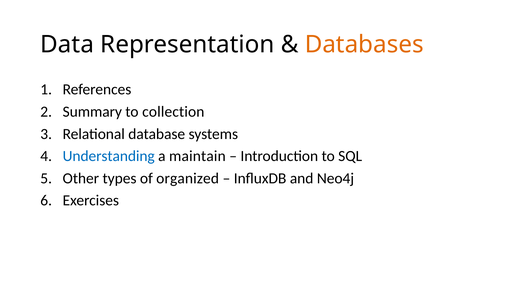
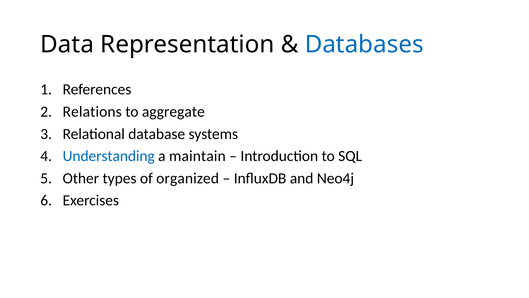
Databases colour: orange -> blue
Summary: Summary -> Relations
collection: collection -> aggregate
